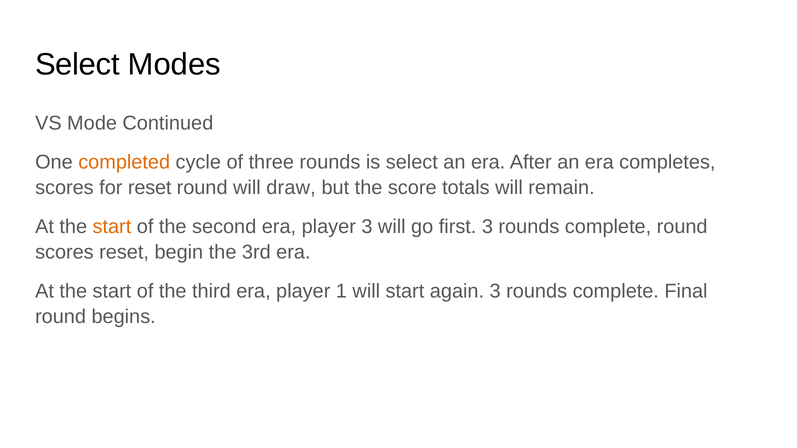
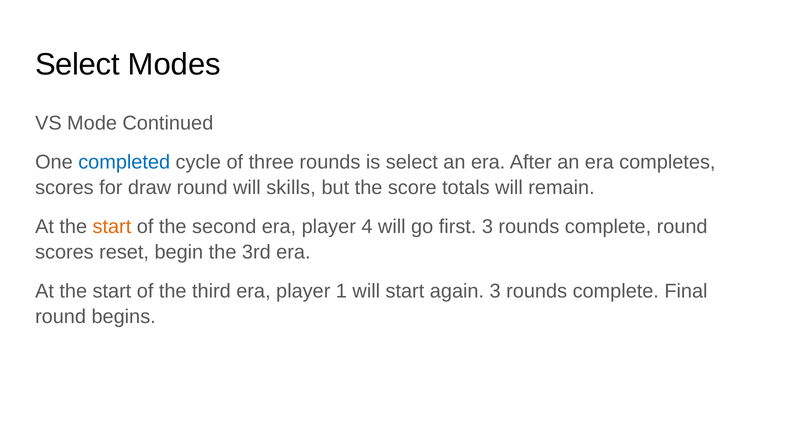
completed colour: orange -> blue
for reset: reset -> draw
draw: draw -> skills
player 3: 3 -> 4
